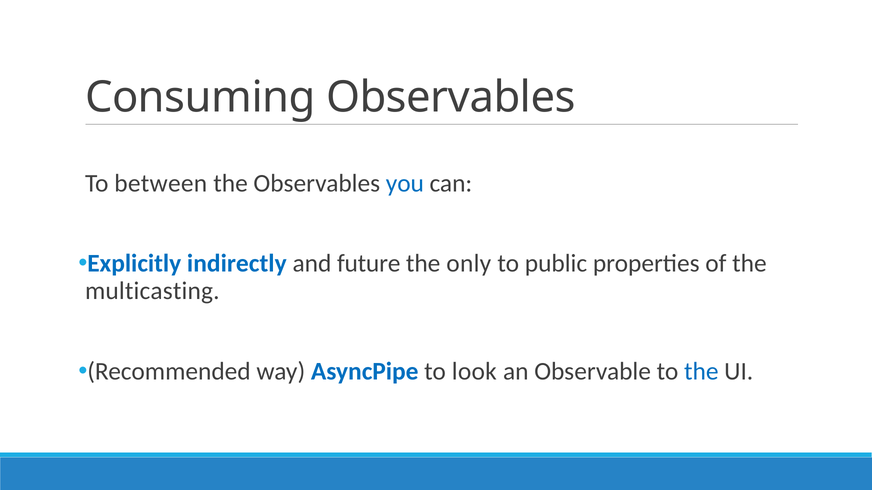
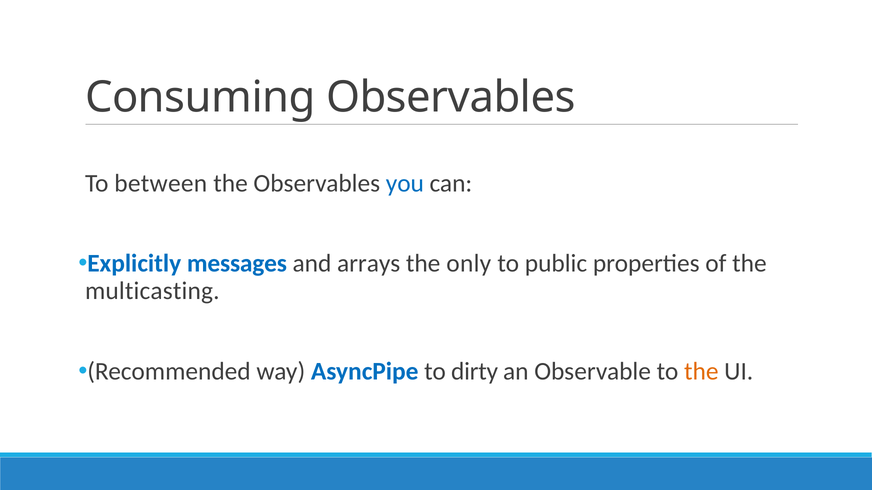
indirectly: indirectly -> messages
future: future -> arrays
look: look -> dirty
the at (701, 372) colour: blue -> orange
